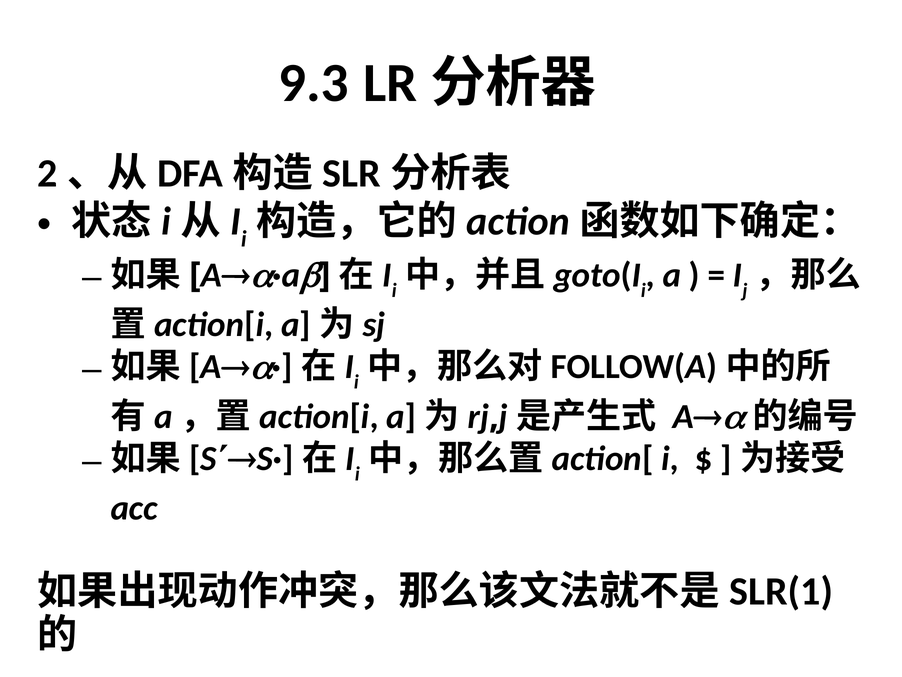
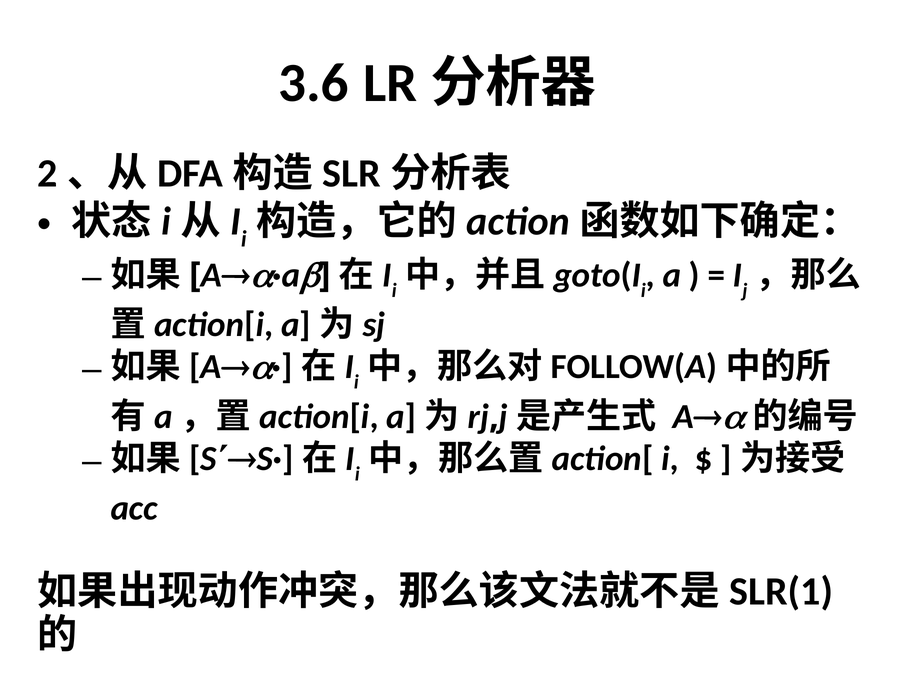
9.3: 9.3 -> 3.6
